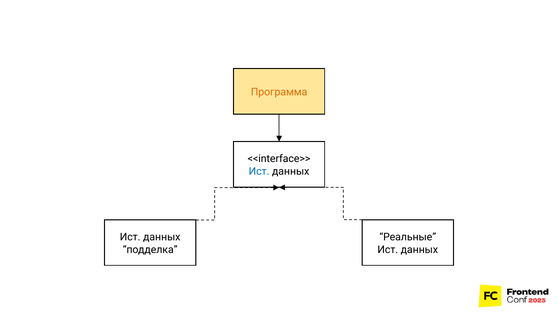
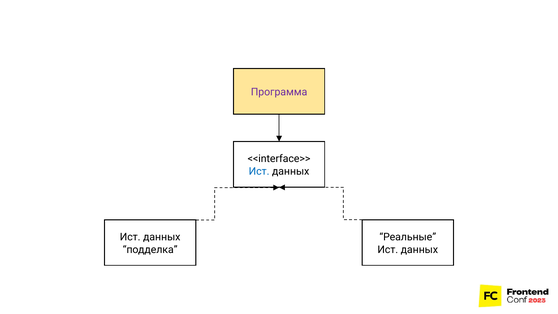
Программа colour: orange -> purple
